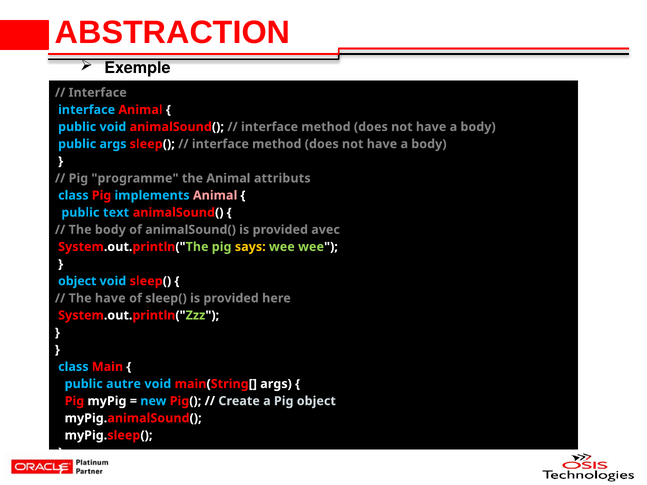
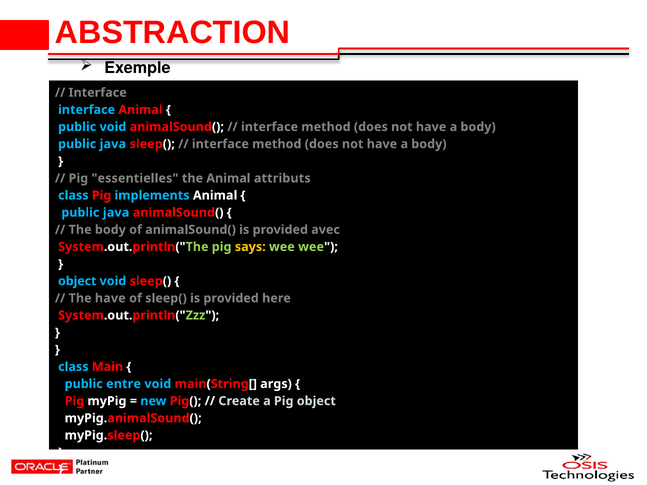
args at (113, 144): args -> java
programme: programme -> essentielles
Animal at (215, 196) colour: pink -> white
text at (116, 213): text -> java
autre: autre -> entre
